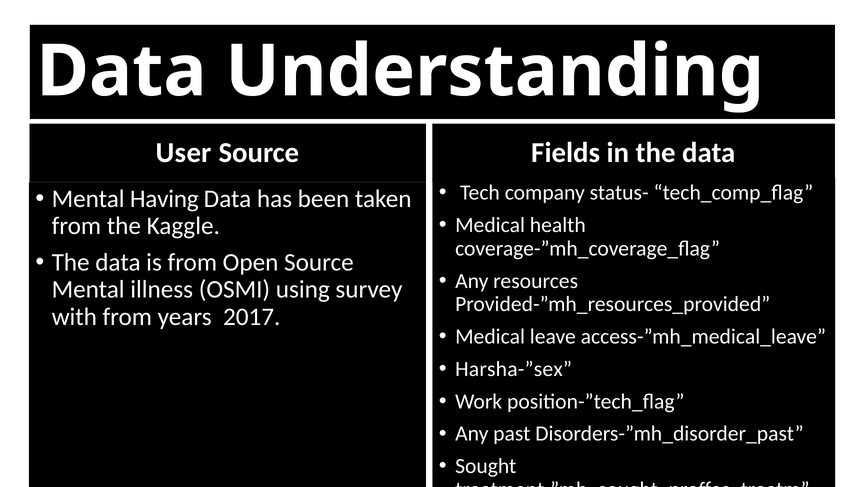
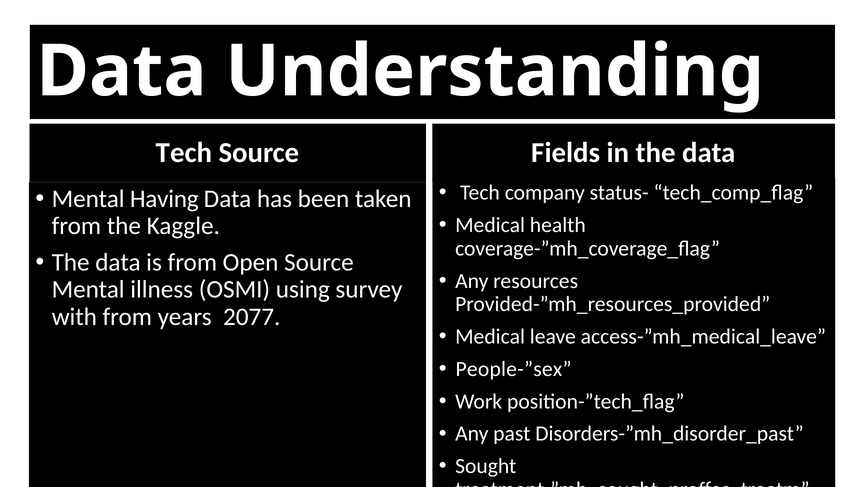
User at (184, 153): User -> Tech
2017: 2017 -> 2077
Harsha-”sex: Harsha-”sex -> People-”sex
